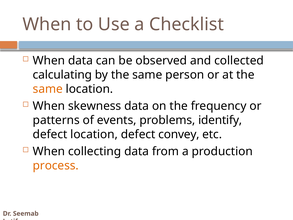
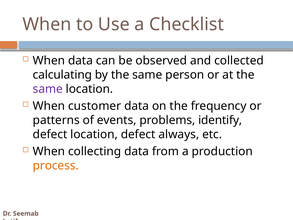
same at (48, 89) colour: orange -> purple
skewness: skewness -> customer
convey: convey -> always
